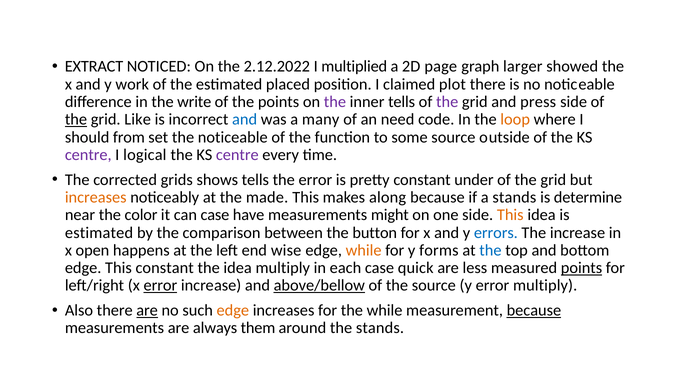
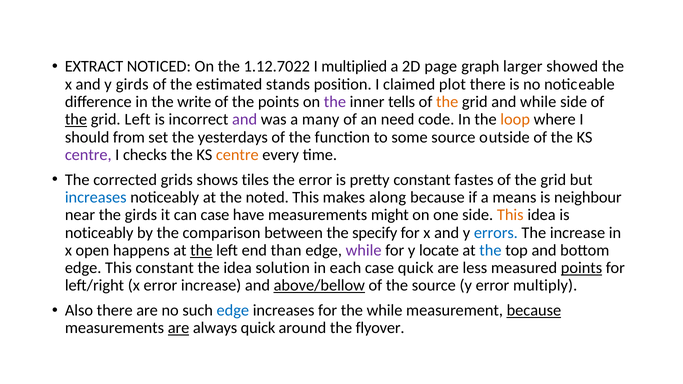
2.12.2022: 2.12.2022 -> 1.12.7022
y work: work -> girds
placed: placed -> stands
the at (447, 102) colour: purple -> orange
and press: press -> while
grid Like: Like -> Left
and at (245, 120) colour: blue -> purple
the noticeable: noticeable -> yesterdays
logical: logical -> checks
centre at (237, 155) colour: purple -> orange
shows tells: tells -> tiles
under: under -> fastes
increases at (96, 197) colour: orange -> blue
made: made -> noted
a stands: stands -> means
determine: determine -> neighbour
the color: color -> girds
estimated at (99, 233): estimated -> noticeably
button: button -> specify
the at (201, 250) underline: none -> present
wise: wise -> than
while at (364, 250) colour: orange -> purple
forms: forms -> locate
idea multiply: multiply -> solution
error at (160, 286) underline: present -> none
are at (147, 311) underline: present -> none
edge at (233, 311) colour: orange -> blue
are at (179, 328) underline: none -> present
always them: them -> quick
the stands: stands -> flyover
